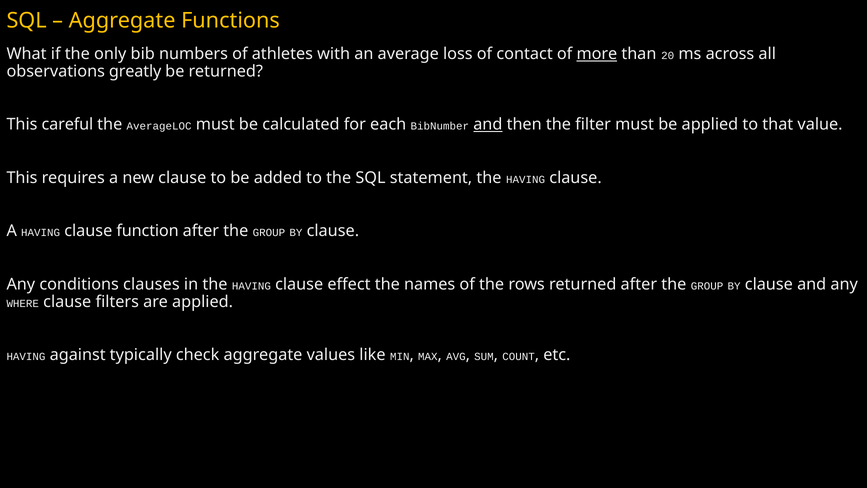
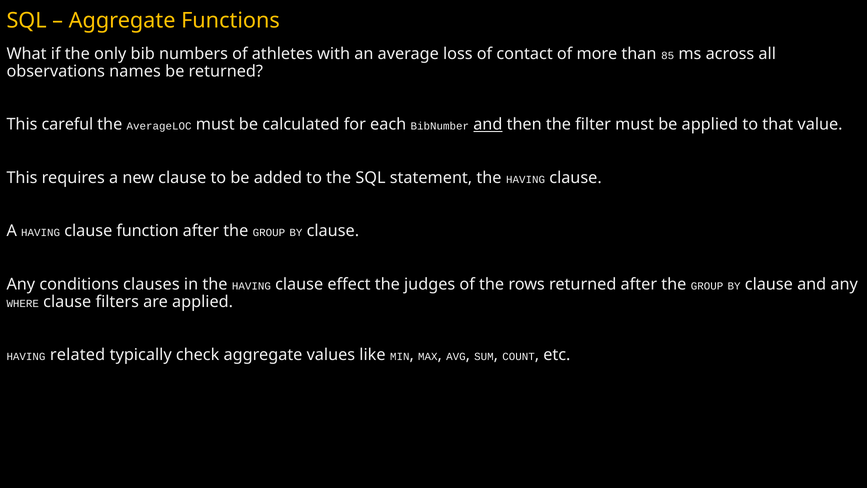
more underline: present -> none
20: 20 -> 85
greatly: greatly -> names
names: names -> judges
against: against -> related
